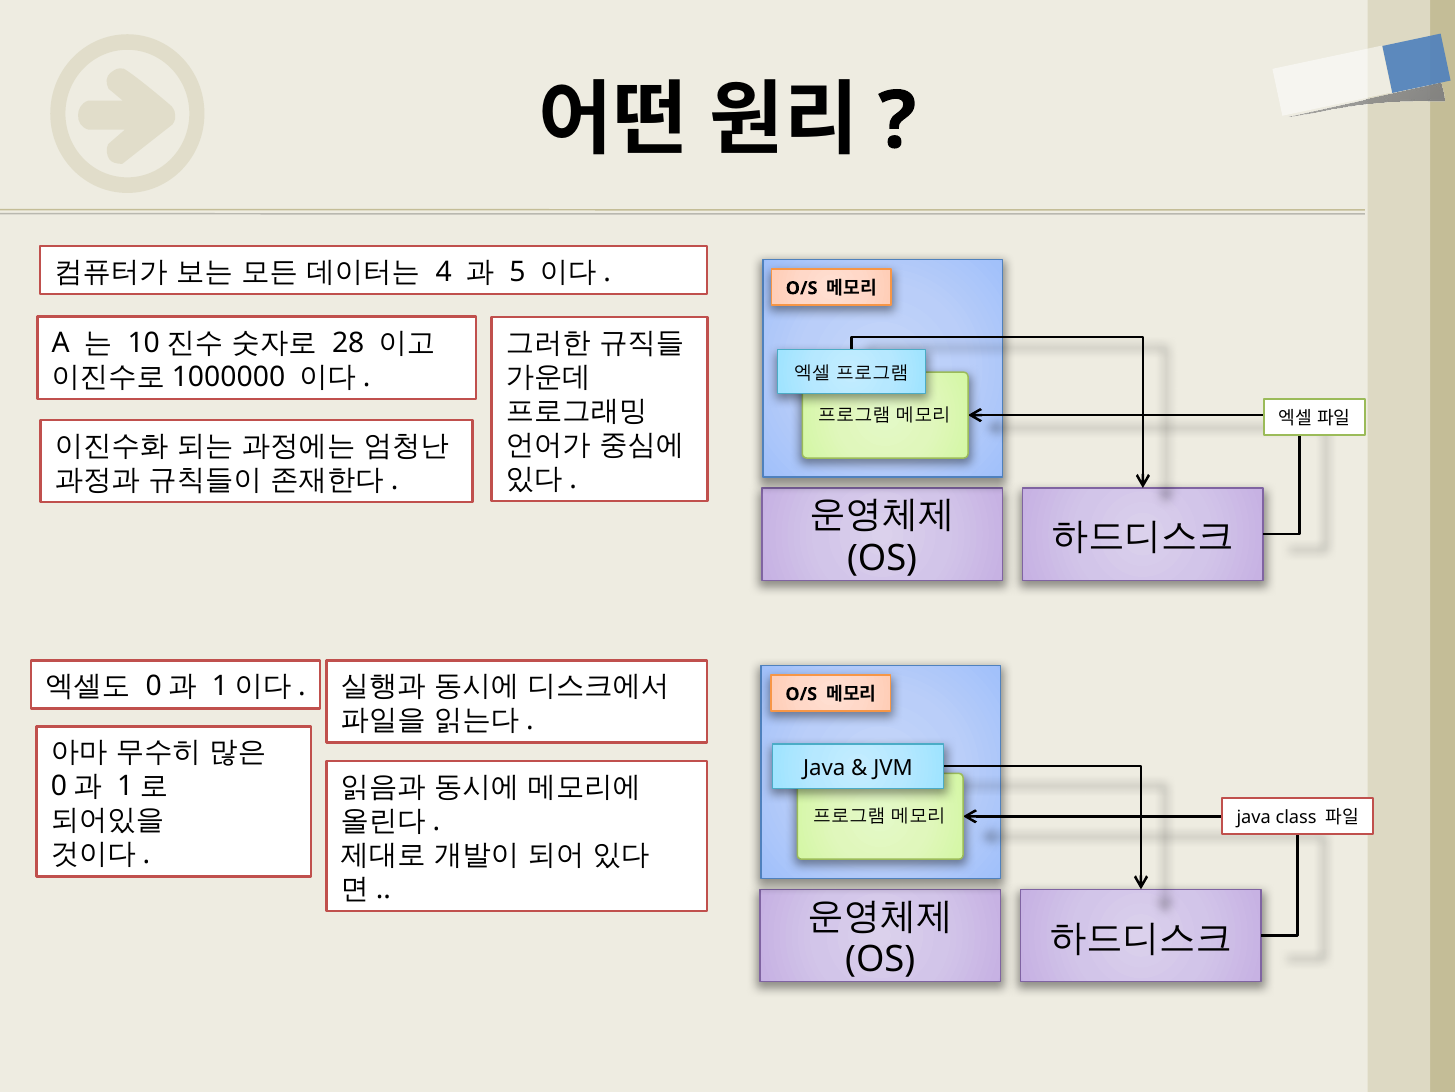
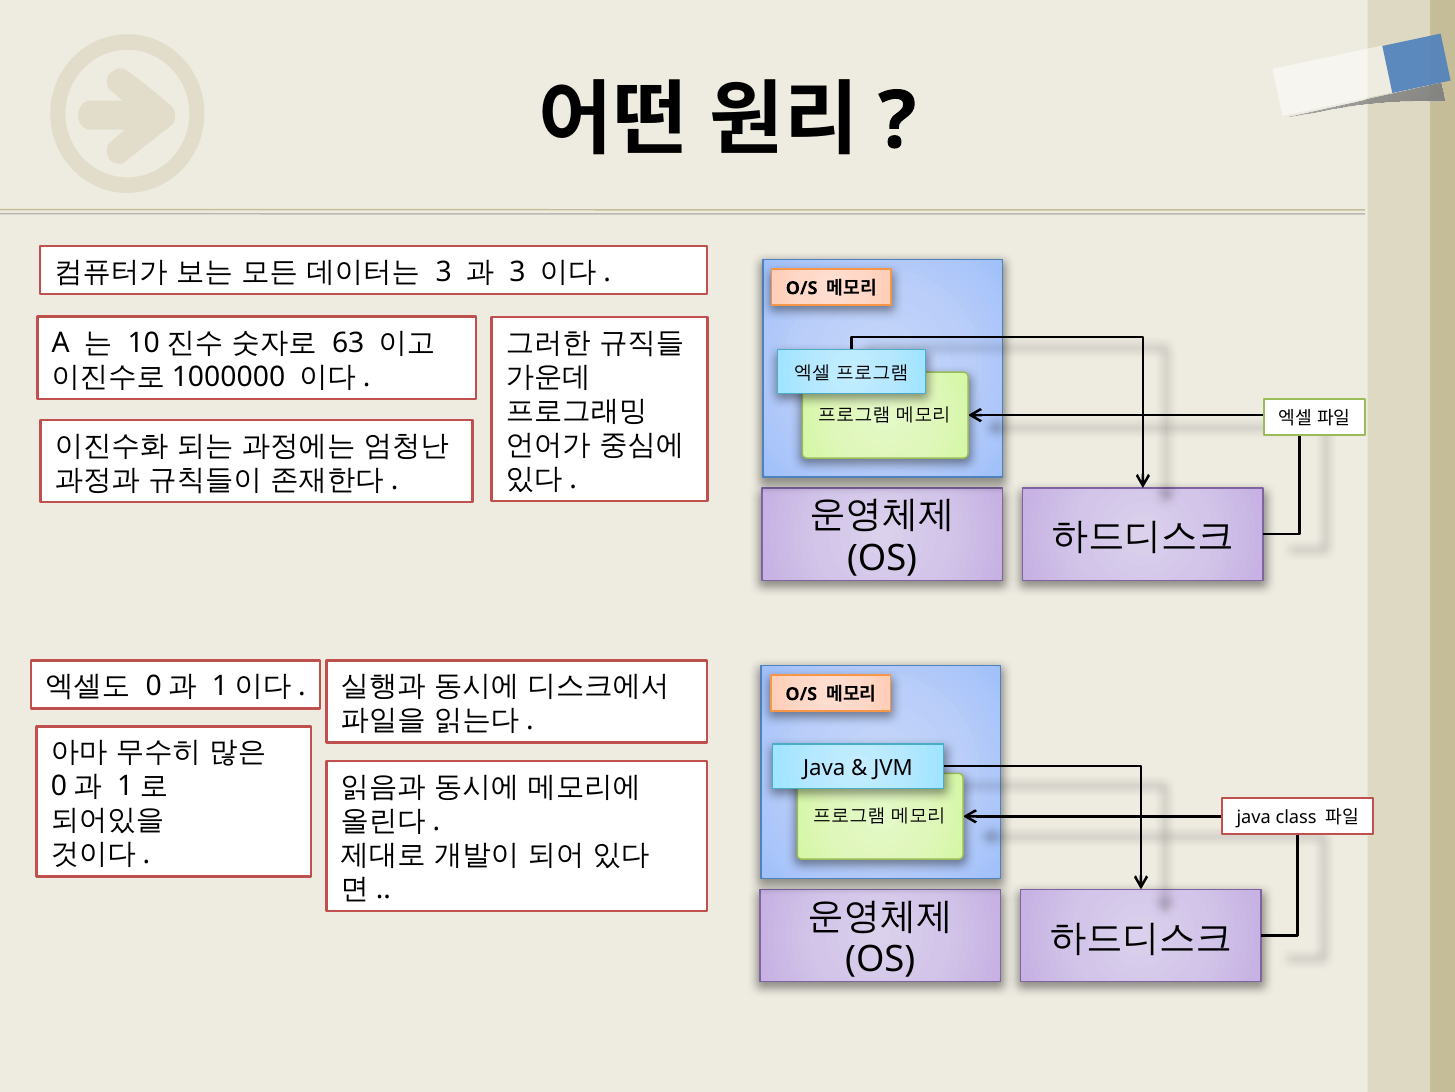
4 at (444, 272): 4 -> 3
5 at (518, 272): 5 -> 3
28: 28 -> 63
